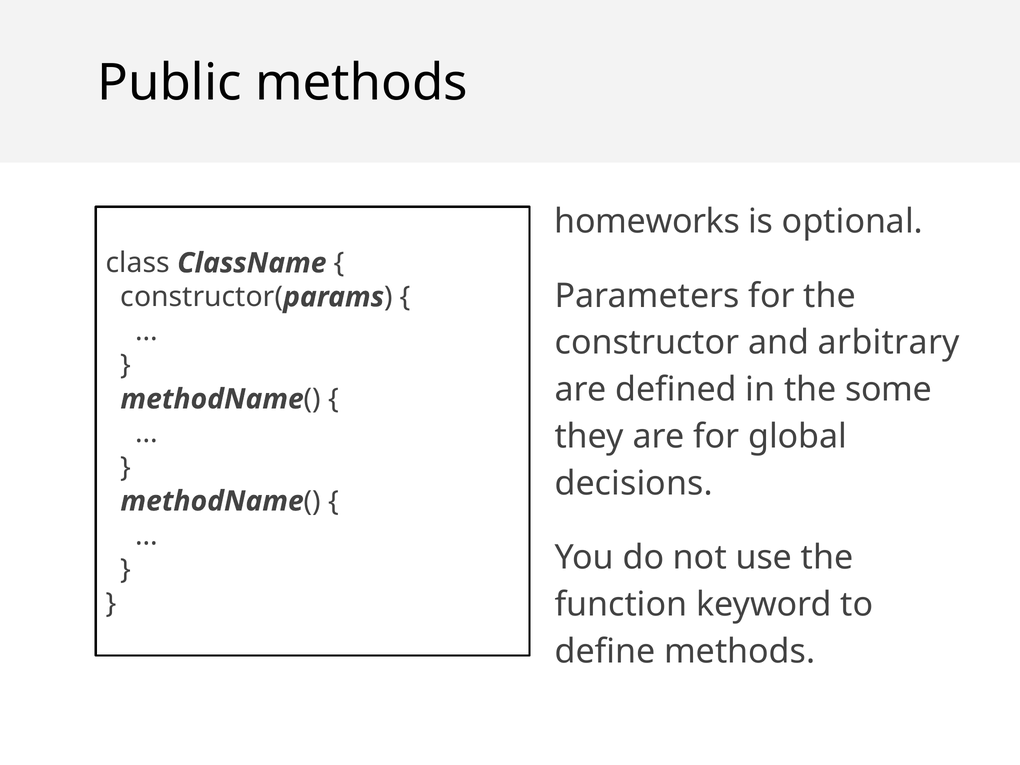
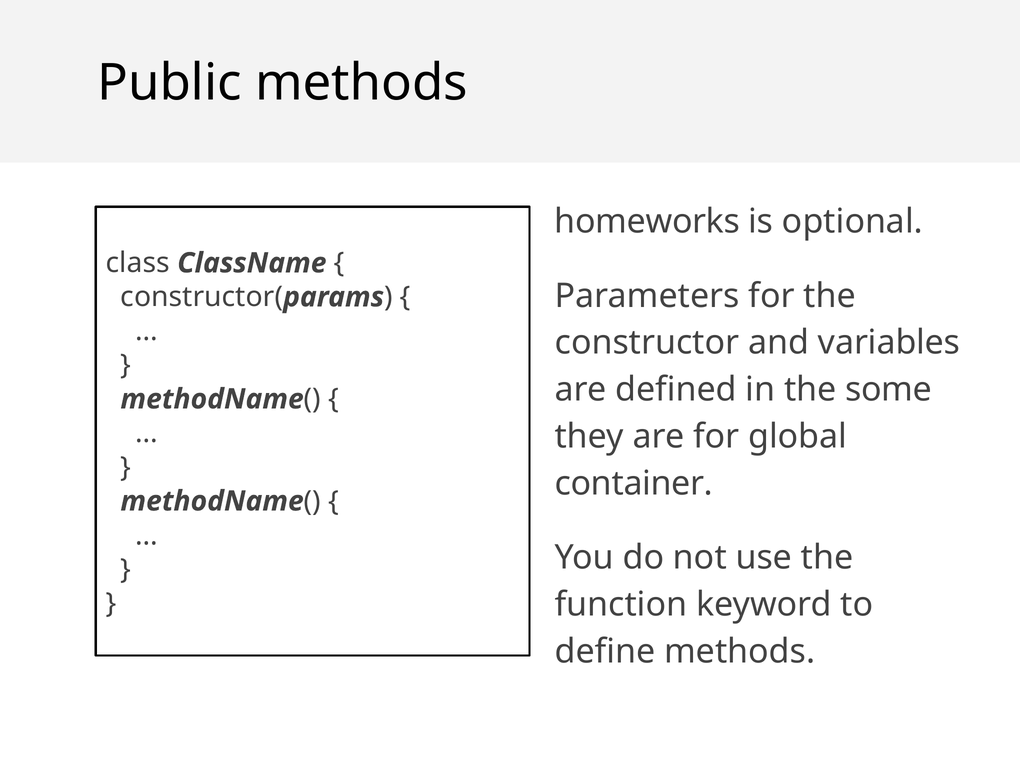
arbitrary: arbitrary -> variables
decisions: decisions -> container
